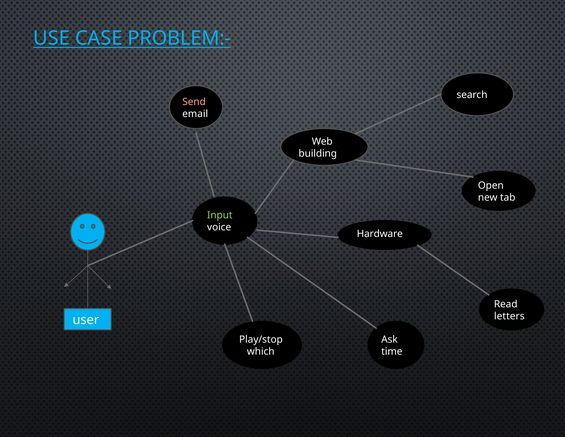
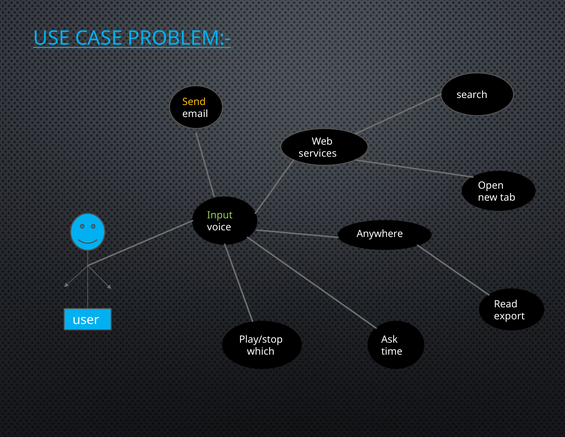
Send colour: pink -> yellow
building: building -> services
Hardware: Hardware -> Anywhere
letters: letters -> export
